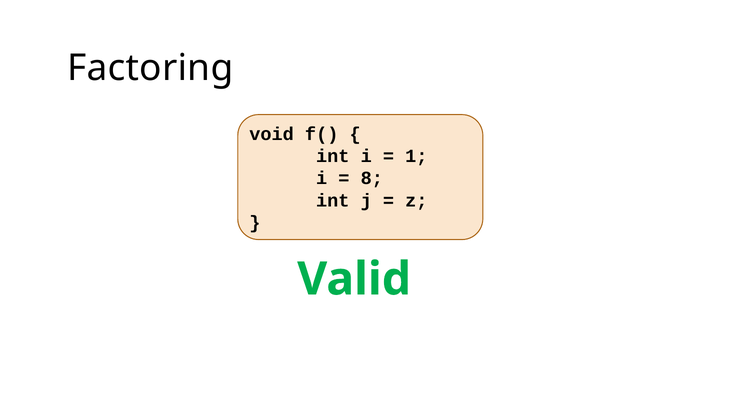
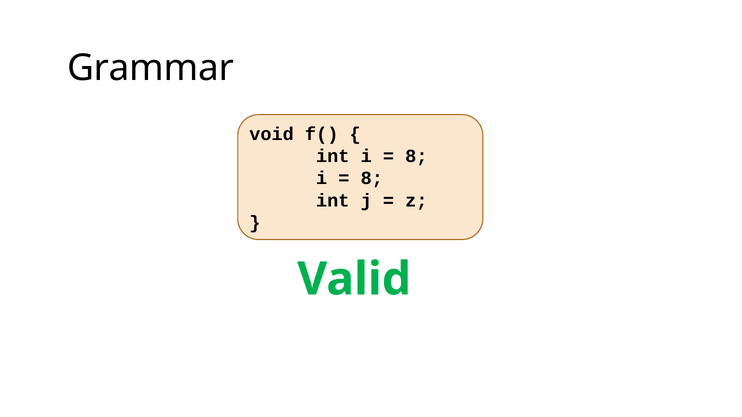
Factoring: Factoring -> Grammar
1 at (416, 156): 1 -> 8
